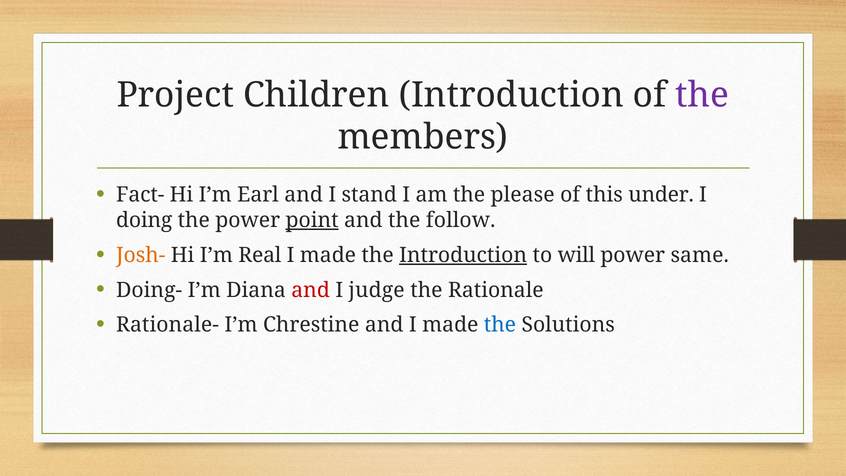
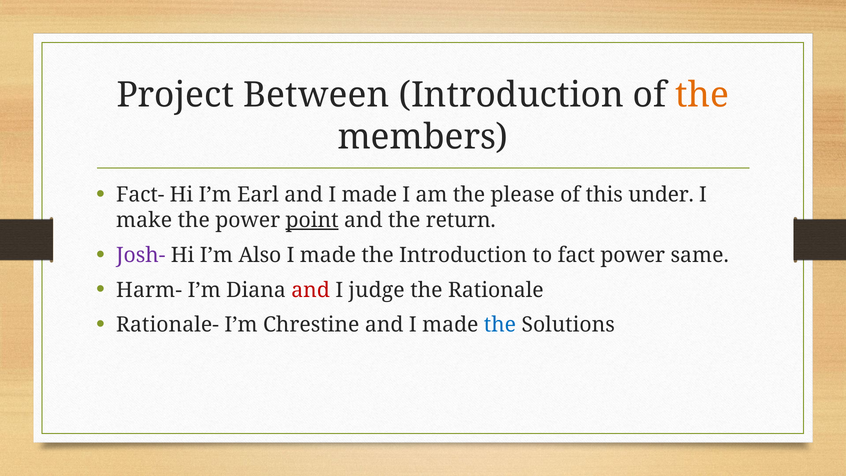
Children: Children -> Between
the at (702, 95) colour: purple -> orange
Earl and I stand: stand -> made
doing: doing -> make
follow: follow -> return
Josh- colour: orange -> purple
Real: Real -> Also
Introduction at (463, 255) underline: present -> none
will: will -> fact
Doing-: Doing- -> Harm-
